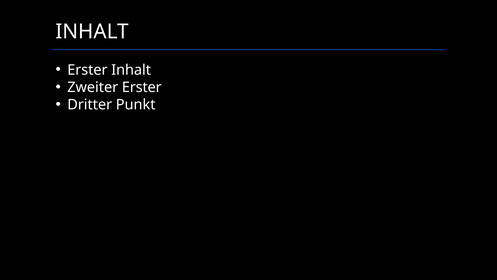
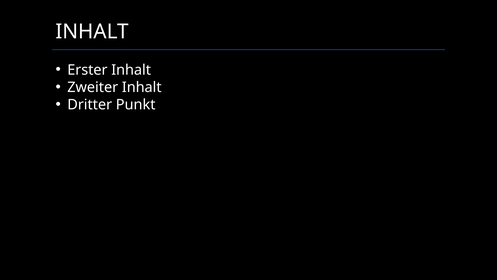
Zweiter Erster: Erster -> Inhalt
